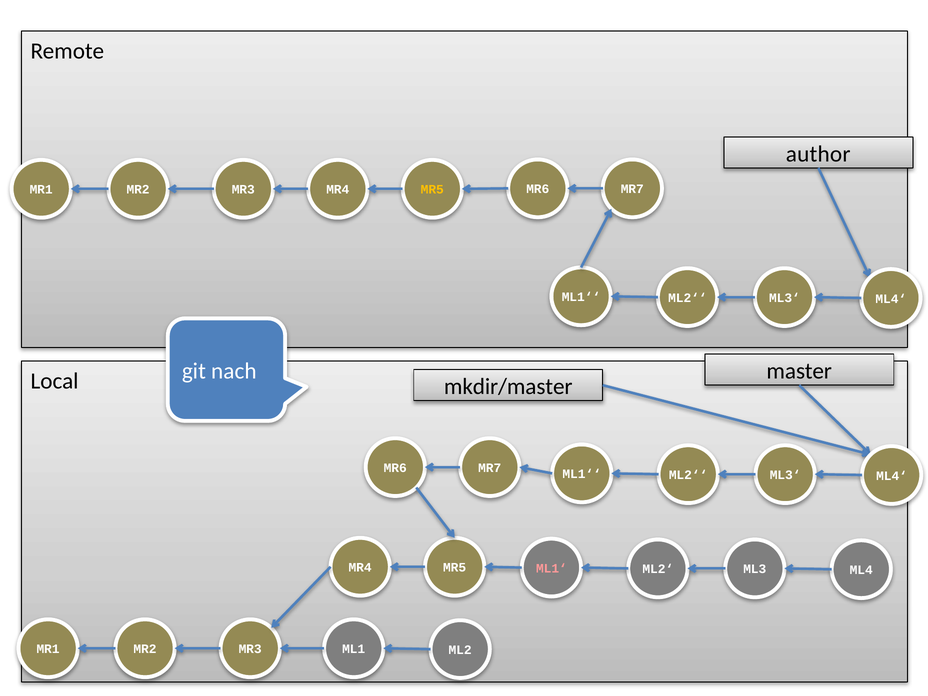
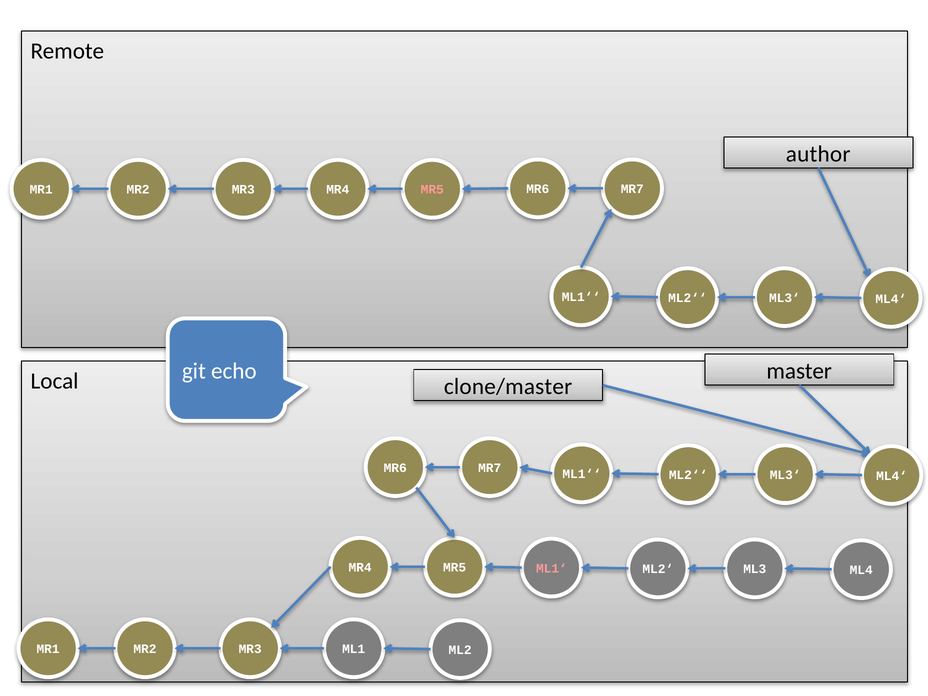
MR5 at (432, 190) colour: yellow -> pink
nach: nach -> echo
mkdir/master: mkdir/master -> clone/master
